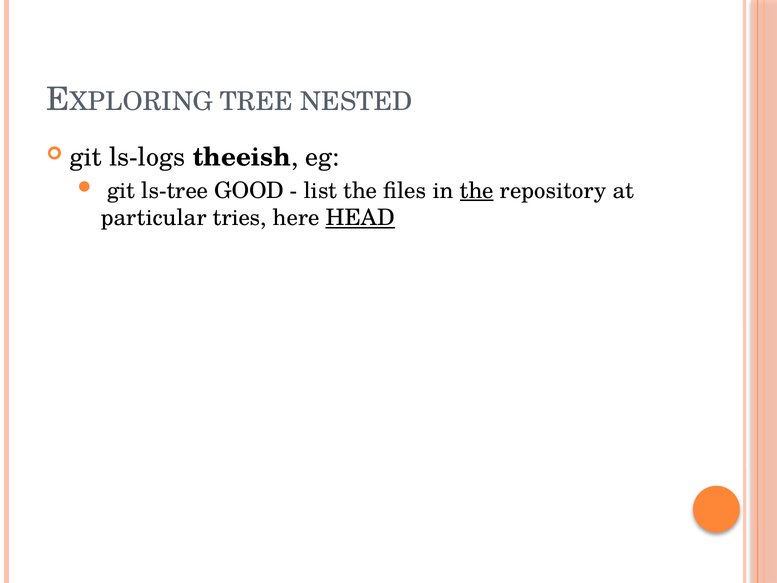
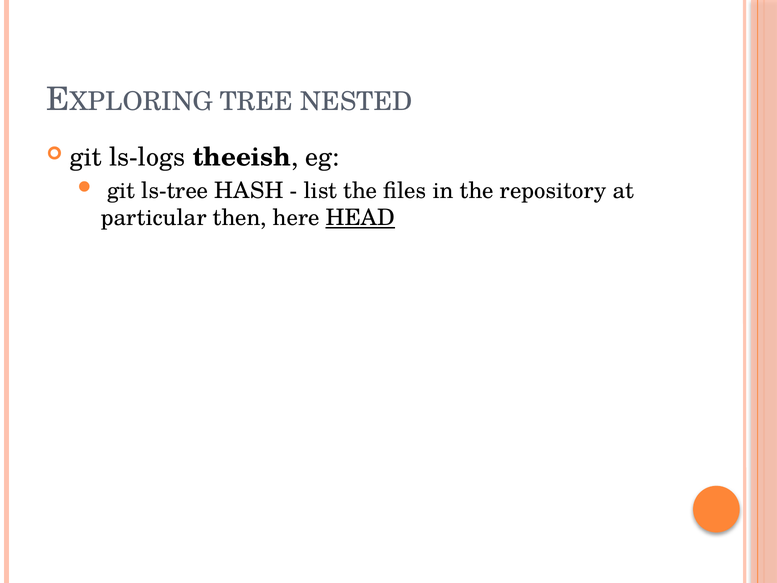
GOOD: GOOD -> HASH
the at (477, 191) underline: present -> none
tries: tries -> then
